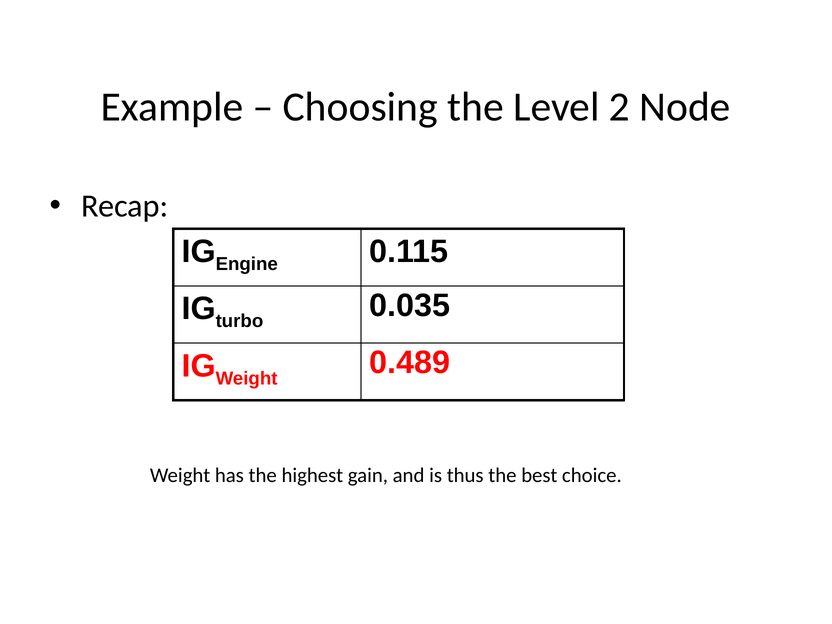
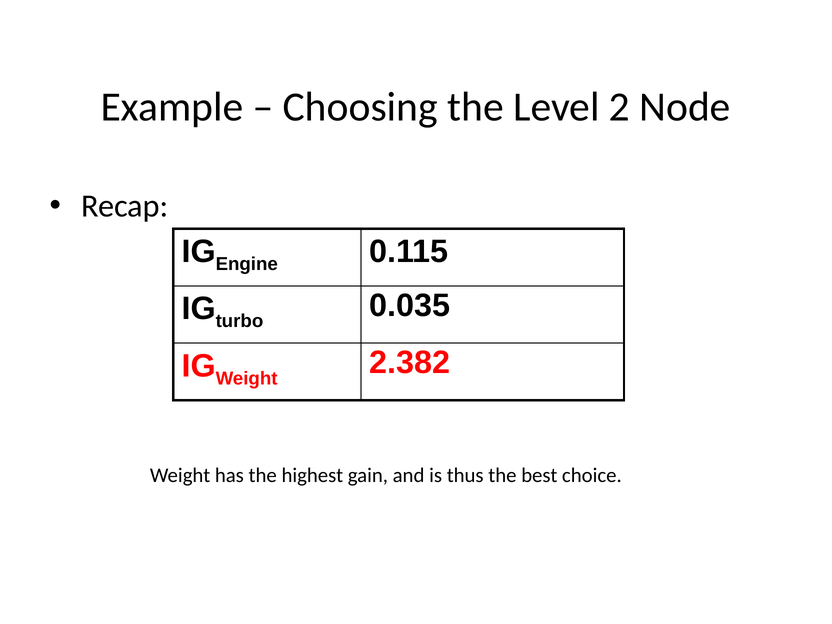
0.489: 0.489 -> 2.382
